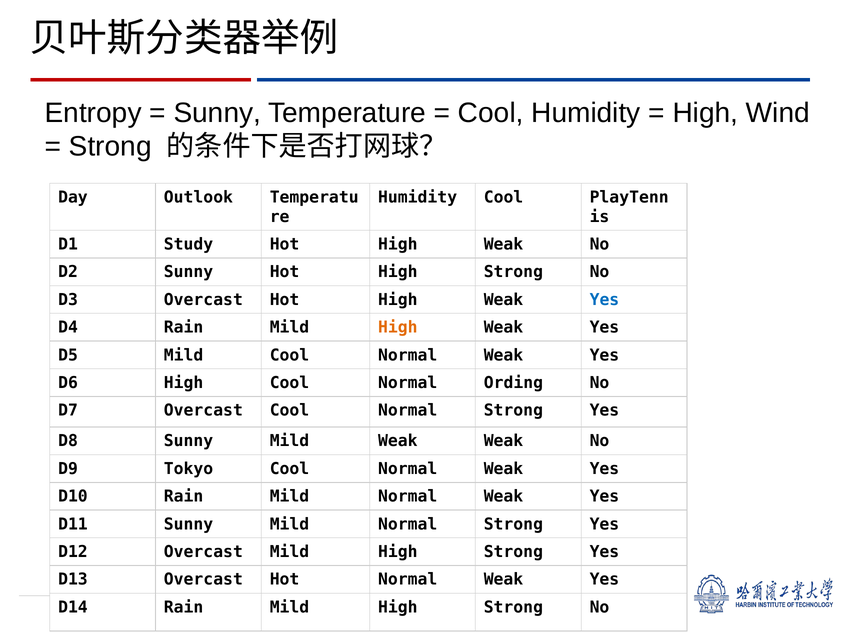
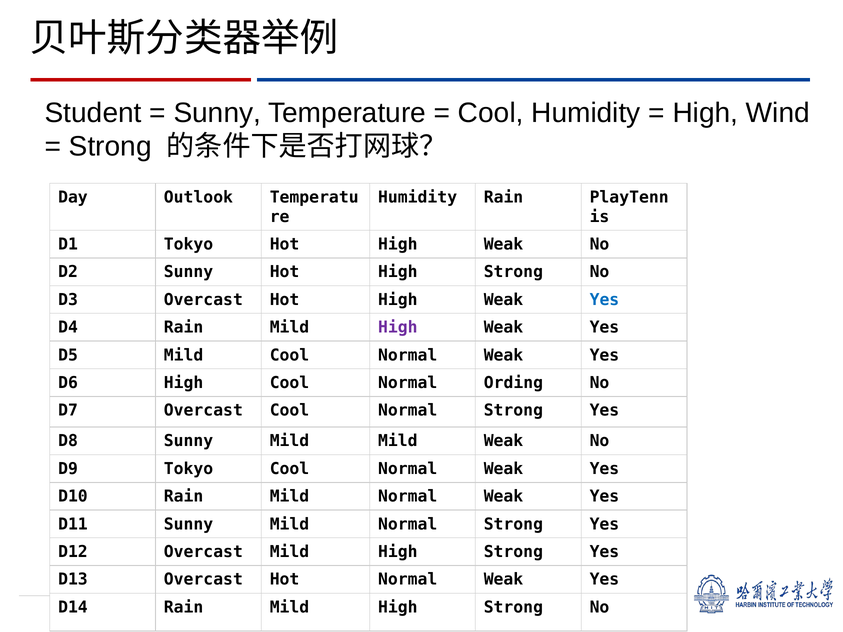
Entropy: Entropy -> Student
Humidity Cool: Cool -> Rain
D1 Study: Study -> Tokyo
High at (398, 328) colour: orange -> purple
Mild Weak: Weak -> Mild
